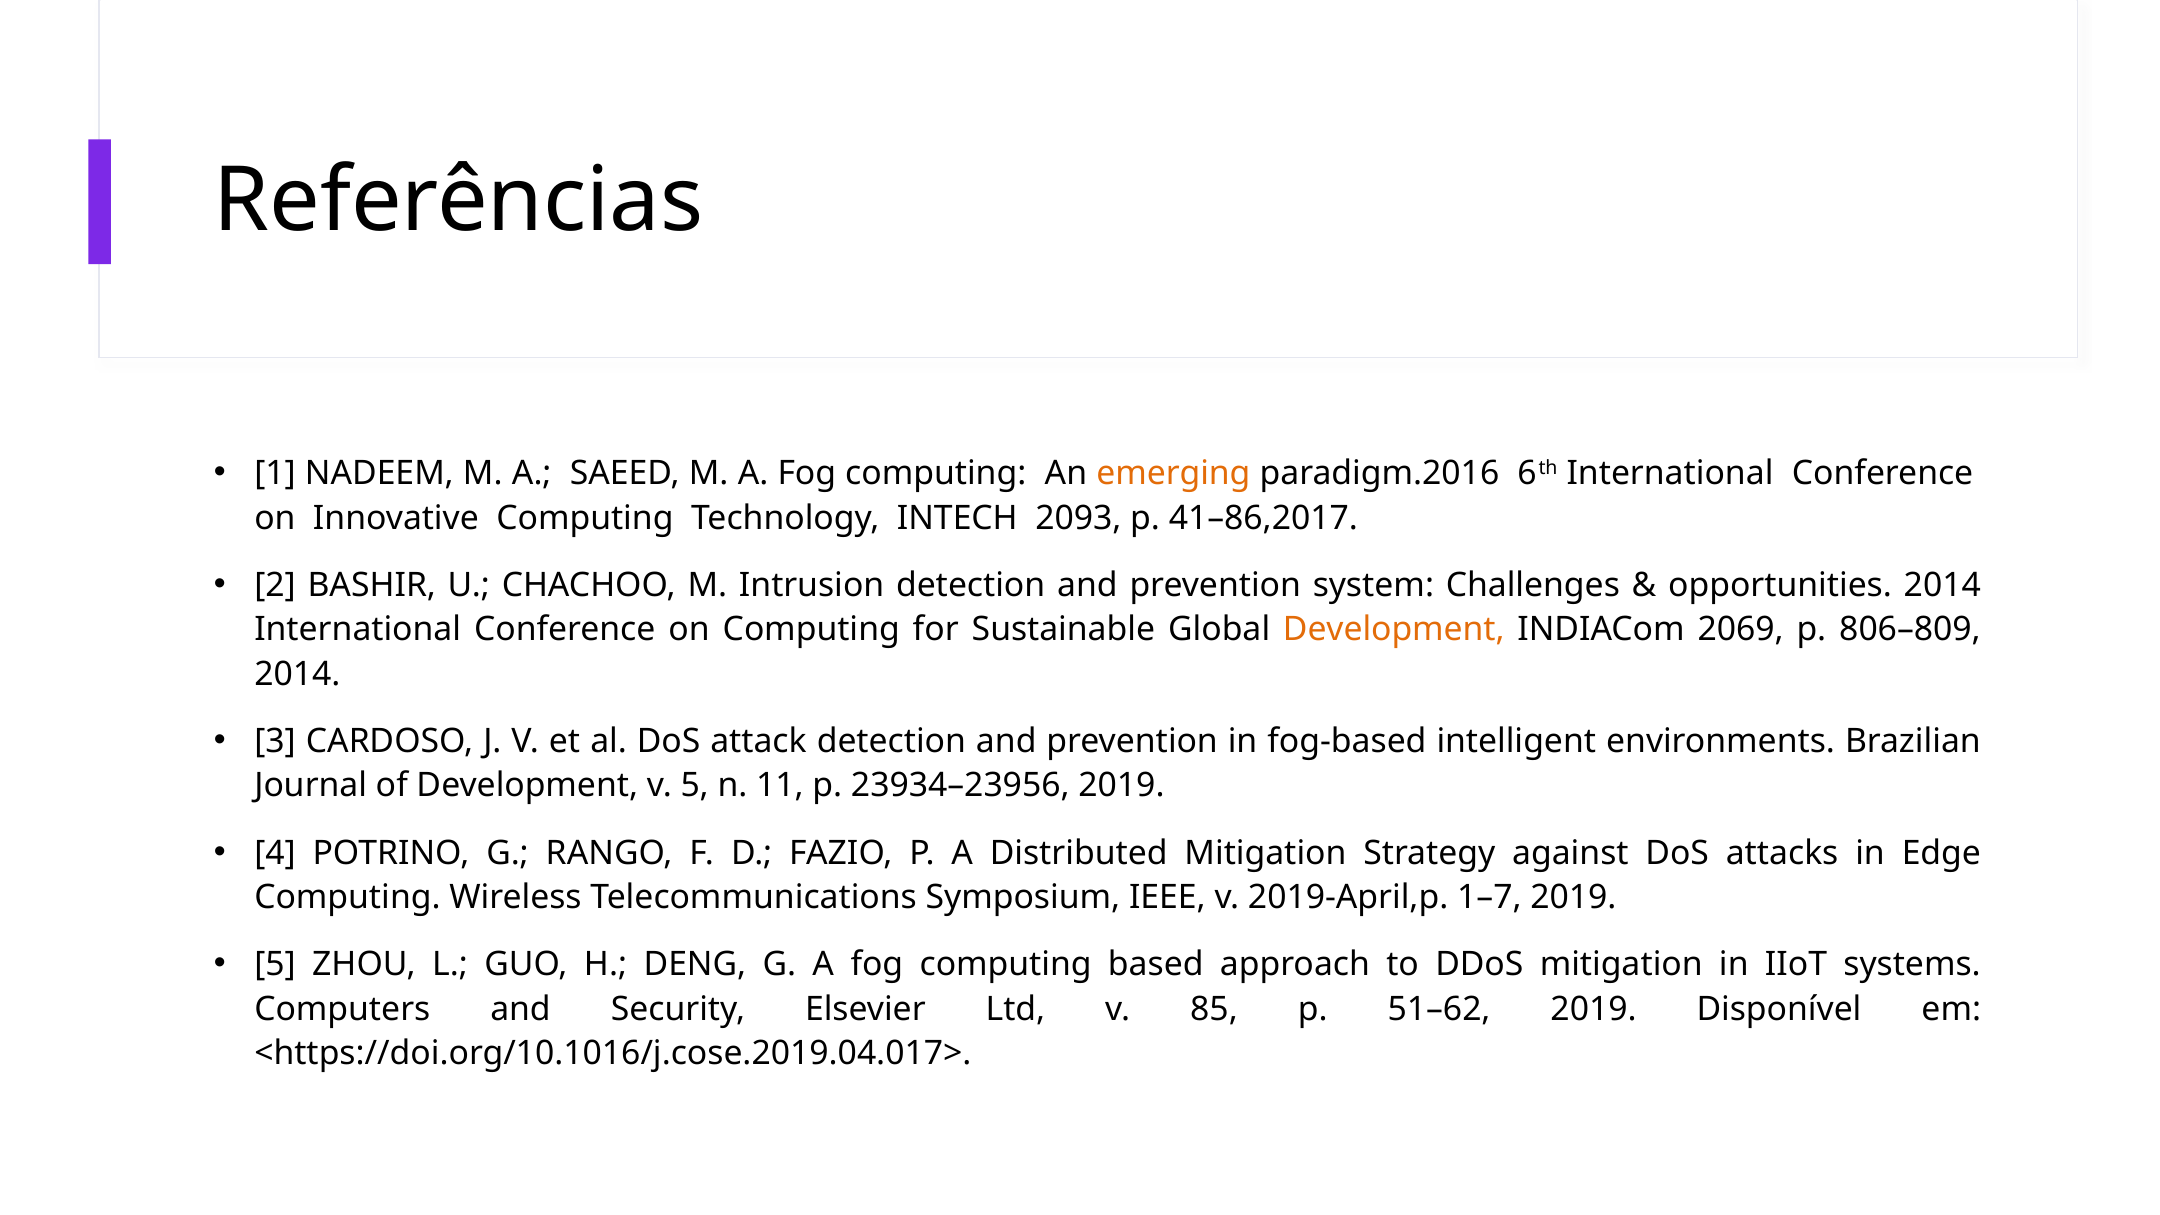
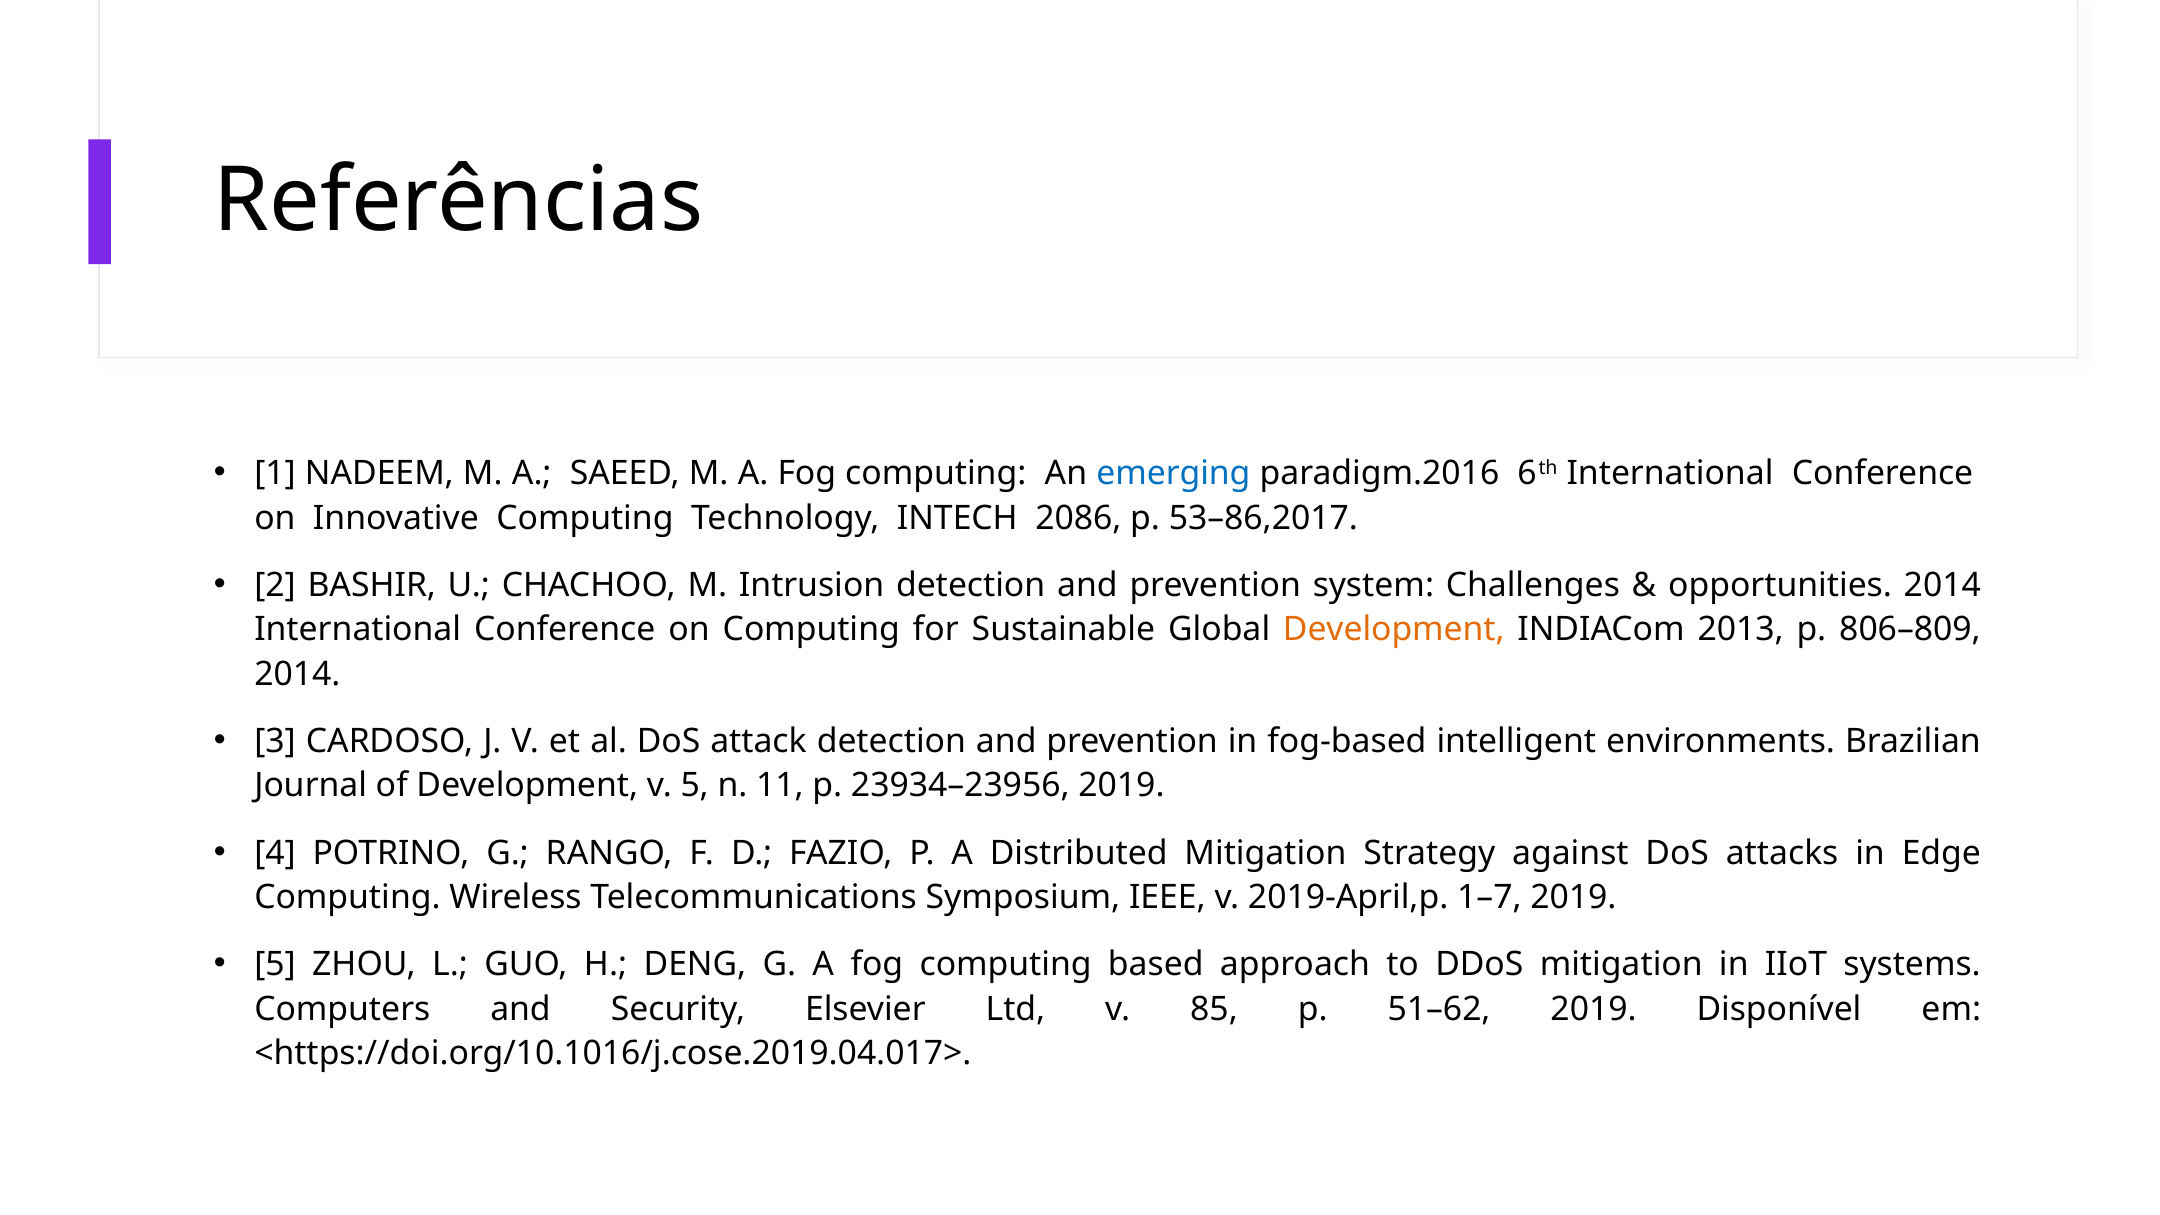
emerging colour: orange -> blue
2093: 2093 -> 2086
41–86,2017: 41–86,2017 -> 53–86,2017
2069: 2069 -> 2013
